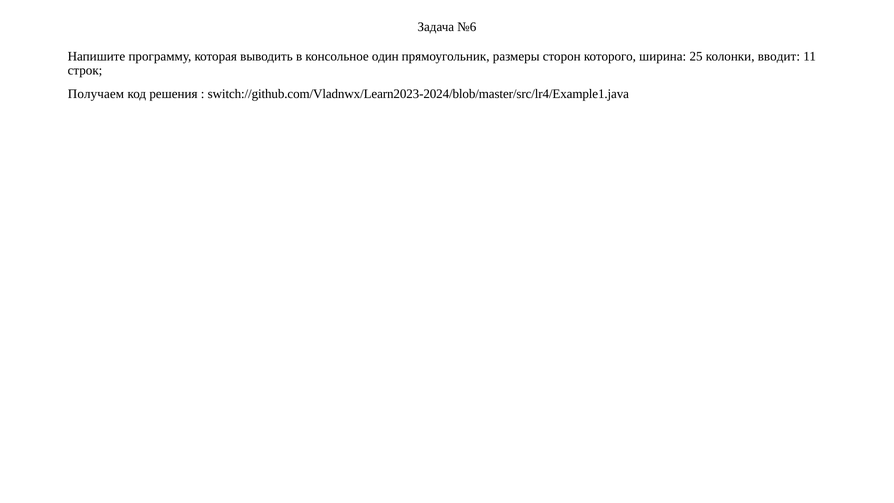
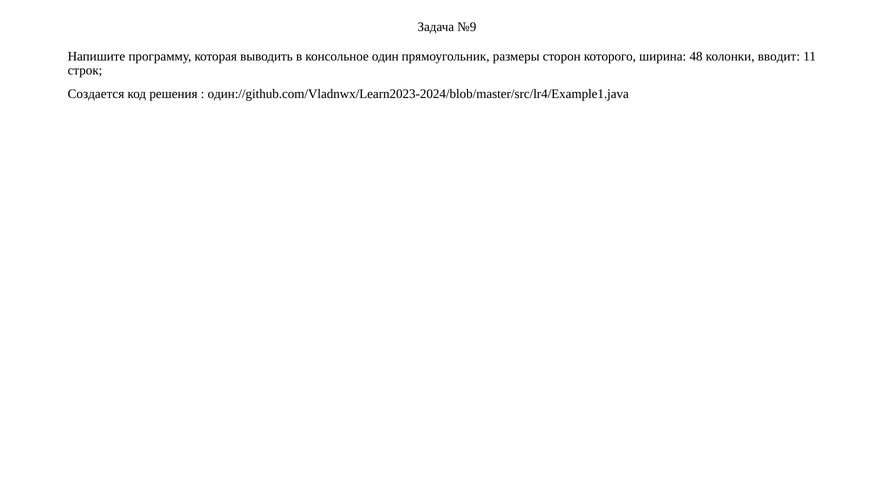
№6: №6 -> №9
25: 25 -> 48
Получаем: Получаем -> Создается
switch://github.com/Vladnwx/Learn2023-2024/blob/master/src/lr4/Example1.java: switch://github.com/Vladnwx/Learn2023-2024/blob/master/src/lr4/Example1.java -> один://github.com/Vladnwx/Learn2023-2024/blob/master/src/lr4/Example1.java
